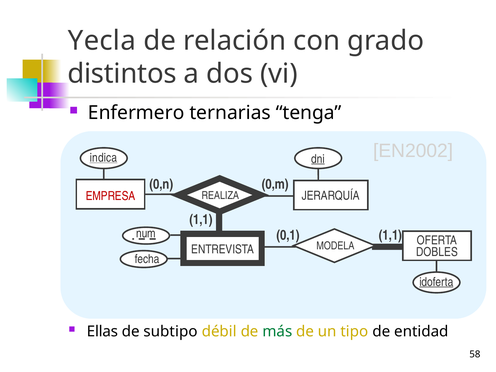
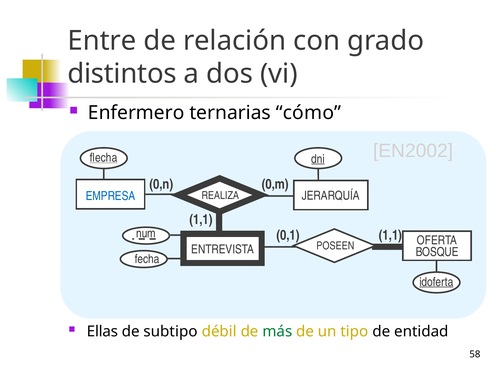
Yecla: Yecla -> Entre
tenga: tenga -> cómo
indica: indica -> flecha
EMPRESA colour: red -> blue
MODELA: MODELA -> POSEEN
DOBLES: DOBLES -> BOSQUE
